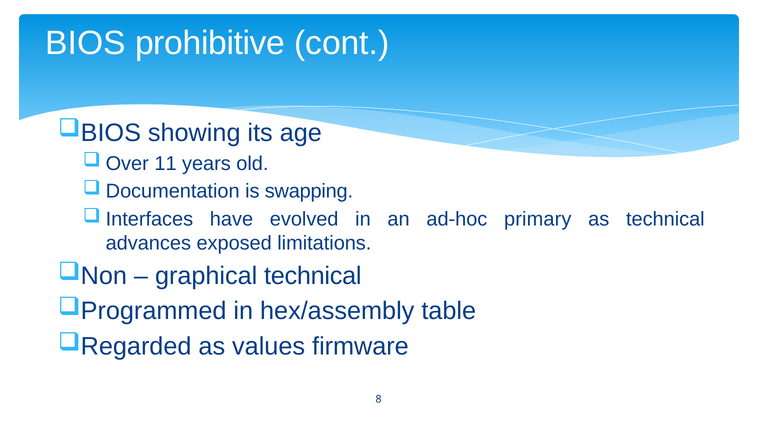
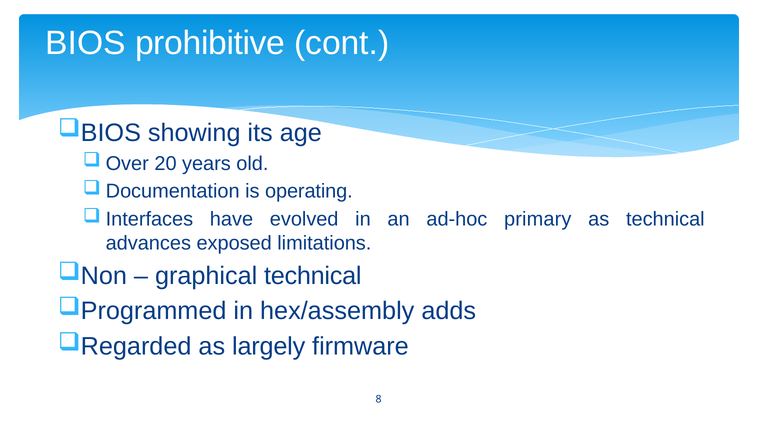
11: 11 -> 20
swapping: swapping -> operating
table: table -> adds
values: values -> largely
